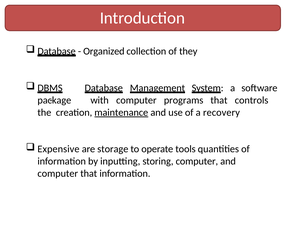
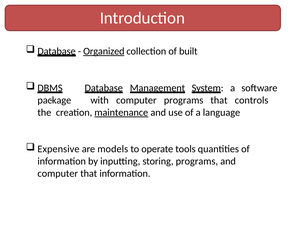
Organized underline: none -> present
they: they -> built
recovery: recovery -> language
storage: storage -> models
storing computer: computer -> programs
